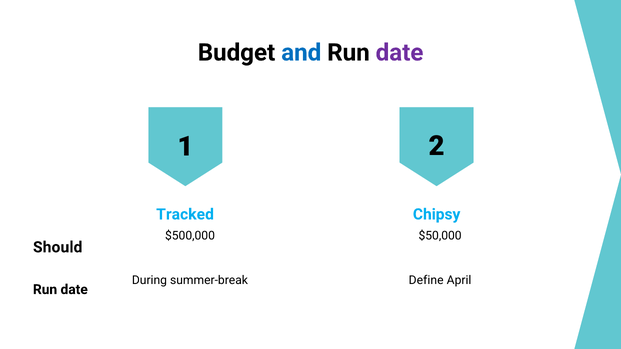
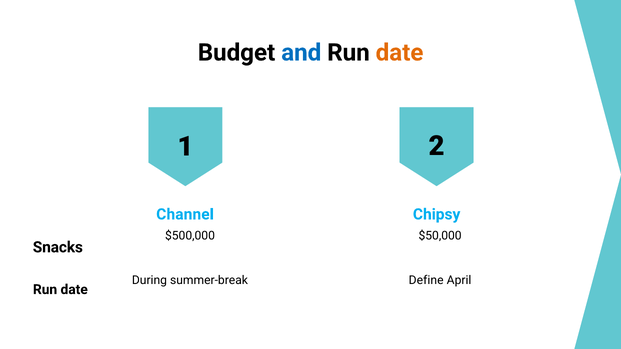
date at (400, 53) colour: purple -> orange
Tracked: Tracked -> Channel
Should: Should -> Snacks
